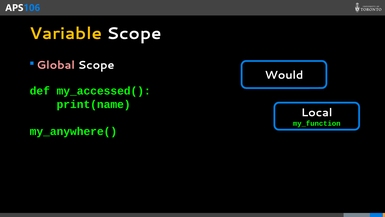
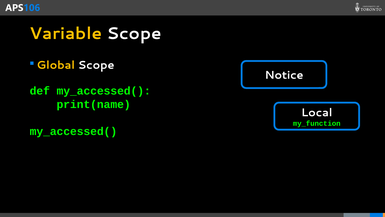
Global colour: pink -> yellow
Would: Would -> Notice
my_anywhere( at (73, 131): my_anywhere( -> my_accessed(
